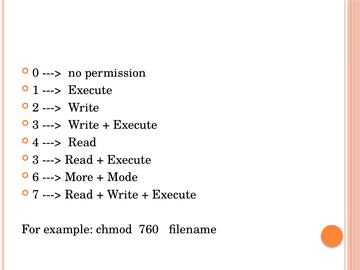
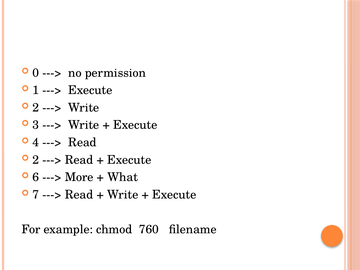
3 at (36, 160): 3 -> 2
Mode: Mode -> What
